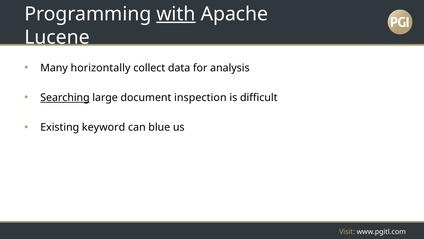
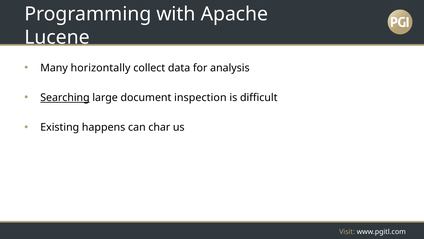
with underline: present -> none
keyword: keyword -> happens
blue: blue -> char
